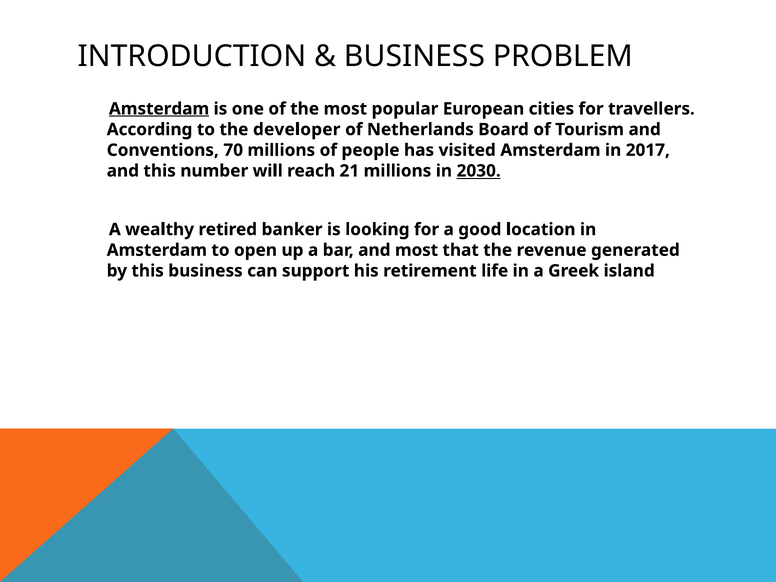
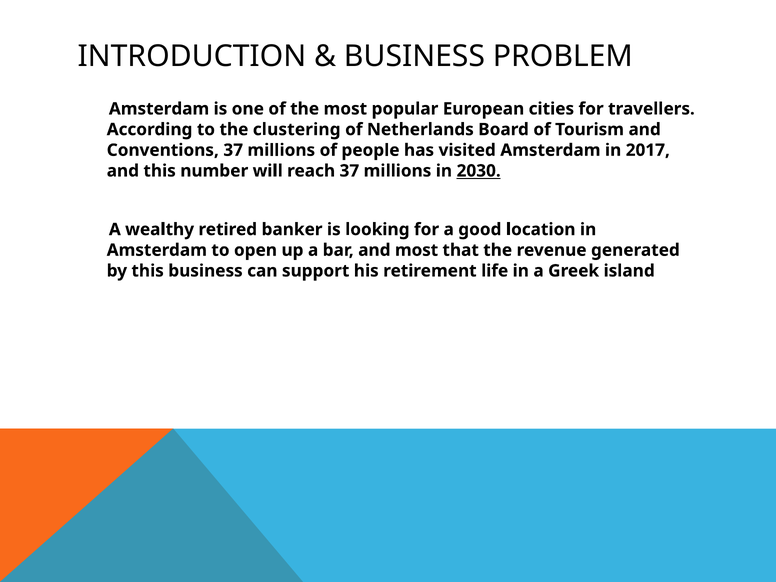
Amsterdam at (159, 109) underline: present -> none
developer: developer -> clustering
Conventions 70: 70 -> 37
reach 21: 21 -> 37
